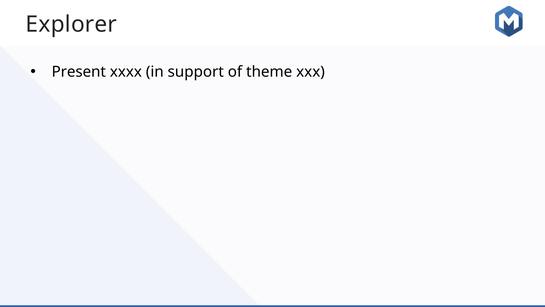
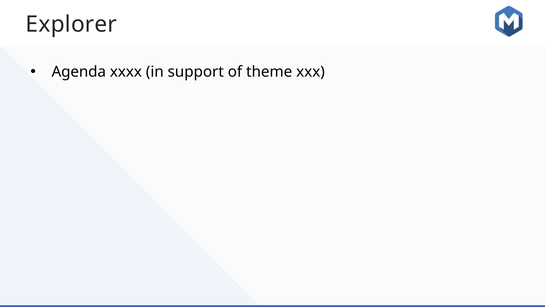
Present: Present -> Agenda
